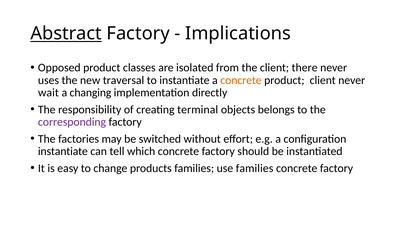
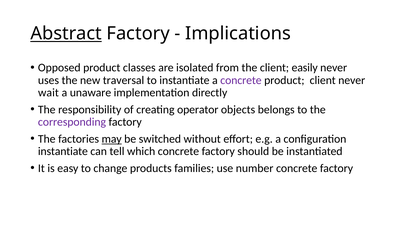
there: there -> easily
concrete at (241, 80) colour: orange -> purple
changing: changing -> unaware
terminal: terminal -> operator
may underline: none -> present
use families: families -> number
